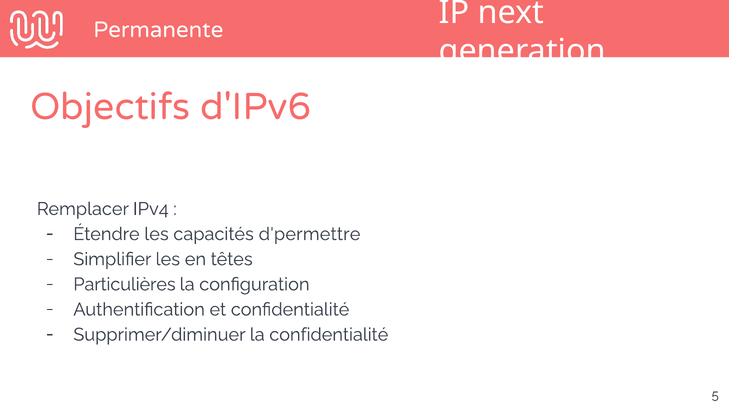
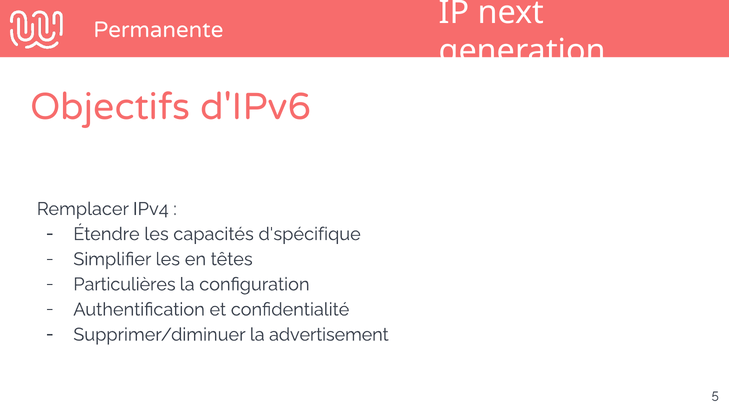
d'permettre: d'permettre -> d'spécifique
la confidentialité: confidentialité -> advertisement
